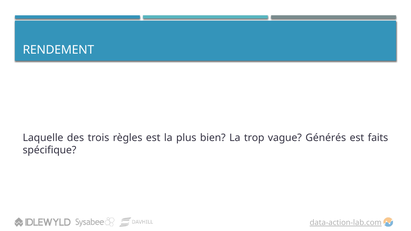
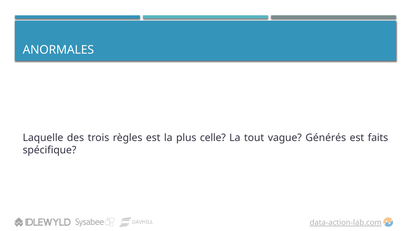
RENDEMENT: RENDEMENT -> ANORMALES
bien: bien -> celle
trop: trop -> tout
